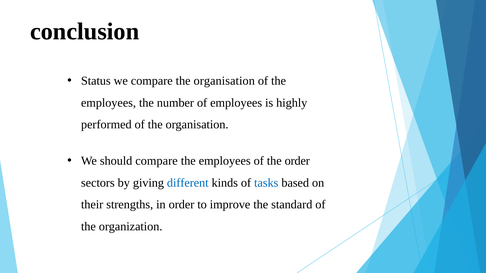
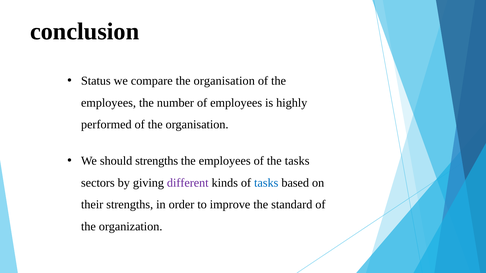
should compare: compare -> strengths
the order: order -> tasks
different colour: blue -> purple
